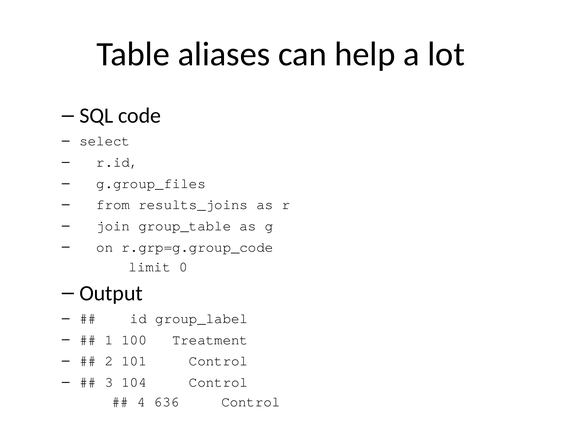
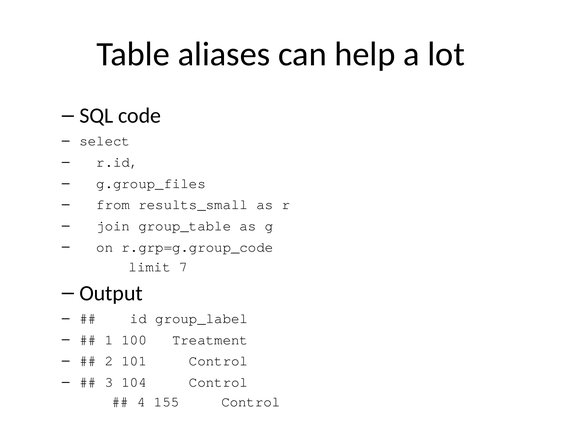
results_joins: results_joins -> results_small
0: 0 -> 7
636: 636 -> 155
